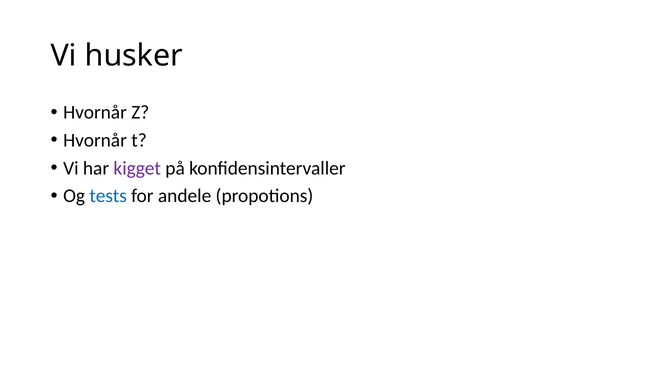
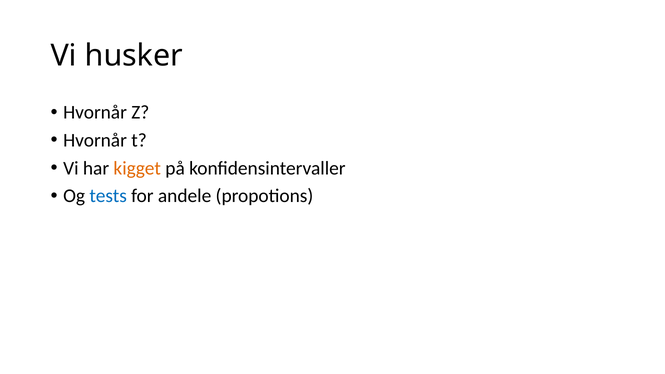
kigget colour: purple -> orange
